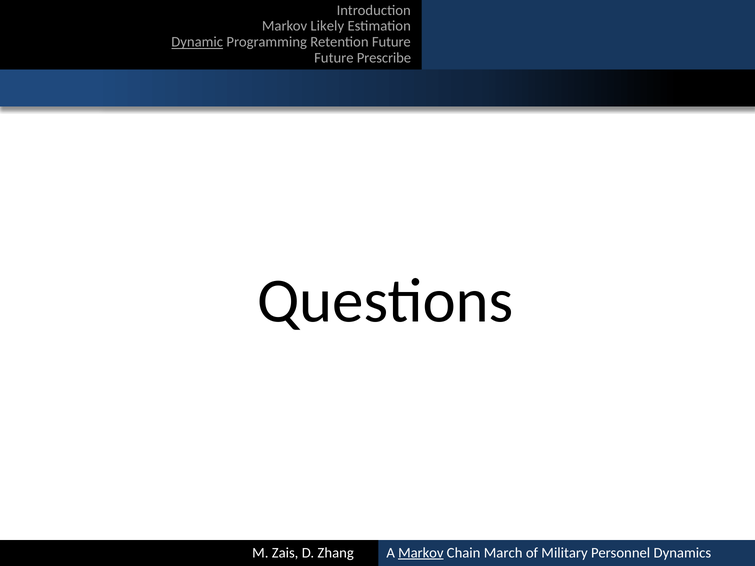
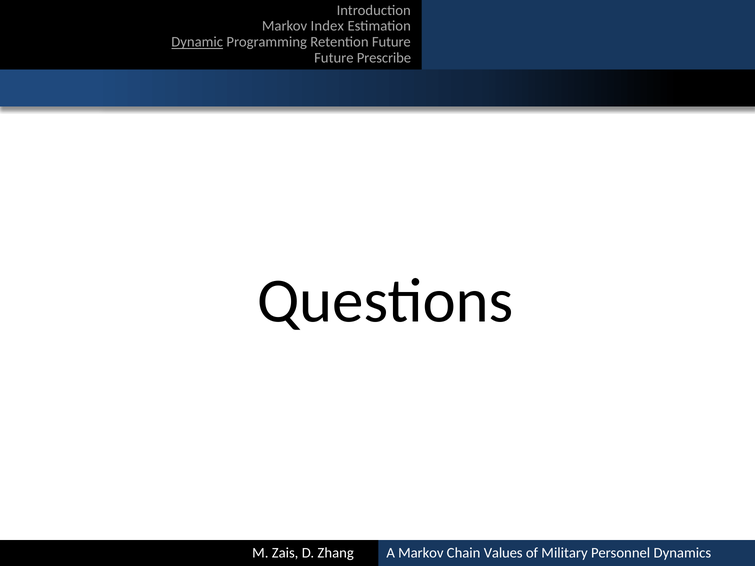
Likely: Likely -> Index
Markov at (421, 553) underline: present -> none
March: March -> Values
